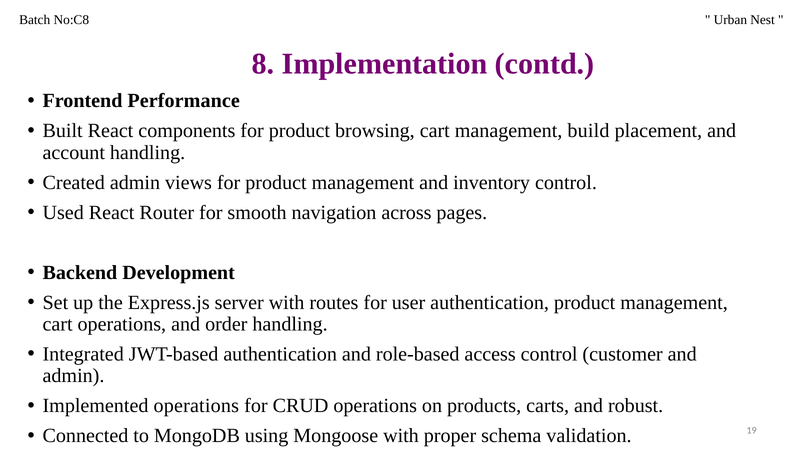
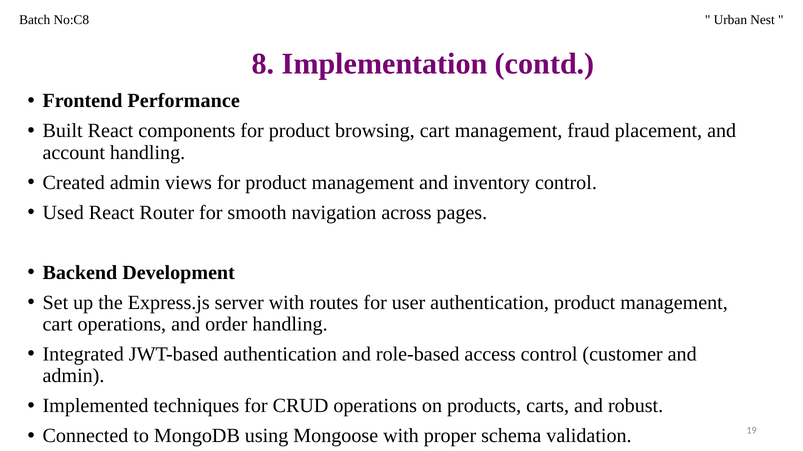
build: build -> fraud
Implemented operations: operations -> techniques
